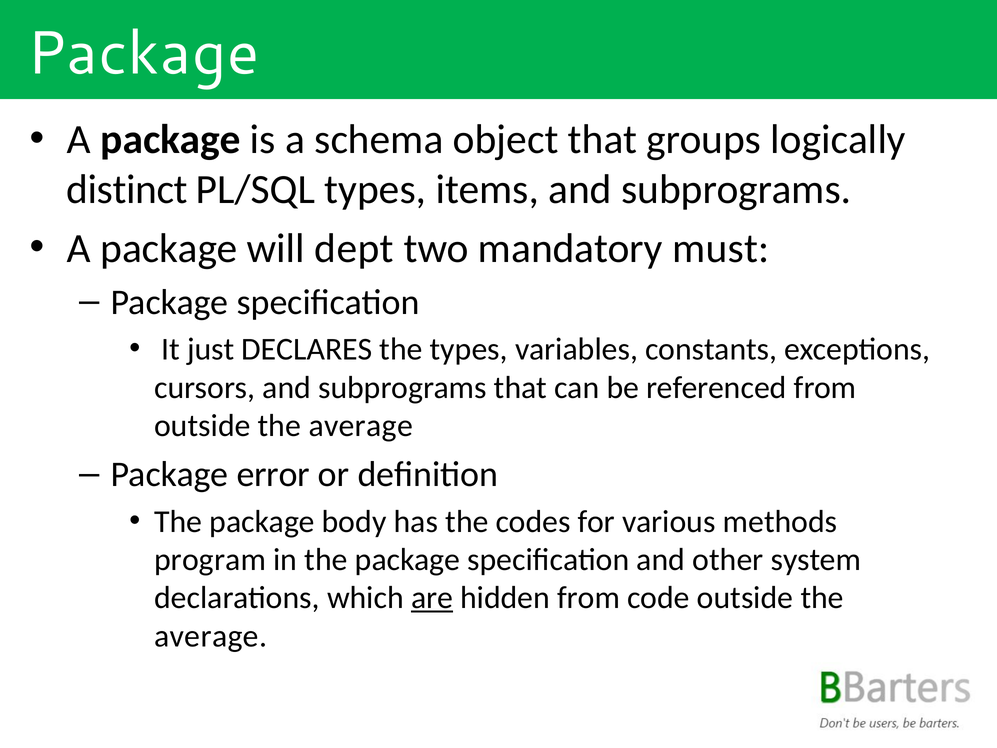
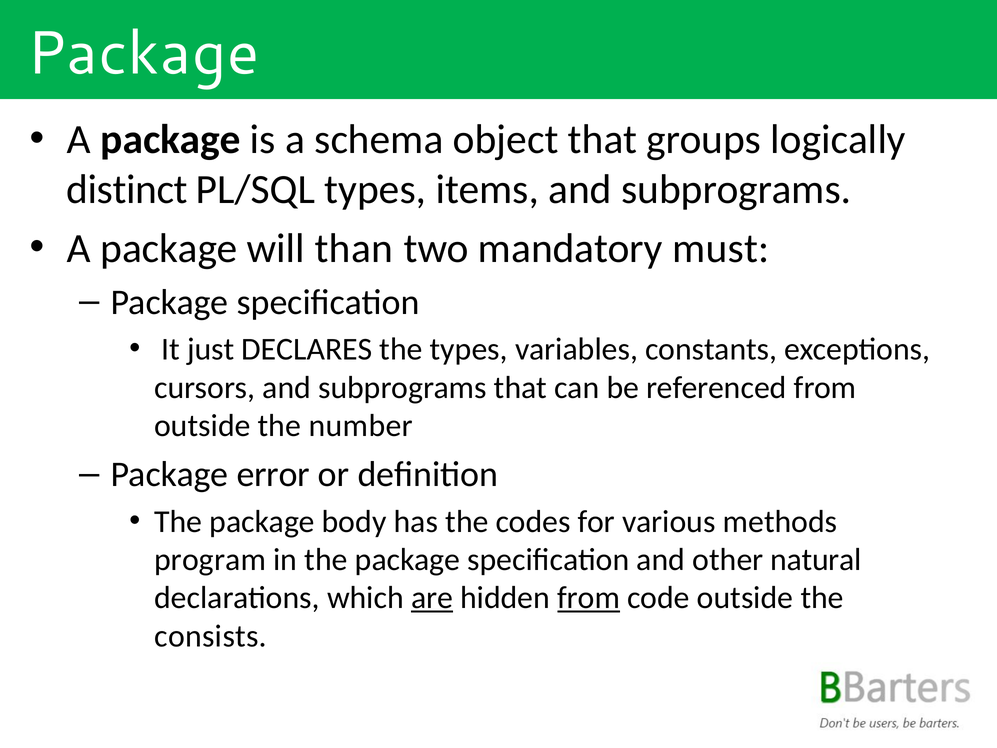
dept: dept -> than
average at (361, 426): average -> number
system: system -> natural
from at (589, 598) underline: none -> present
average at (211, 636): average -> consists
